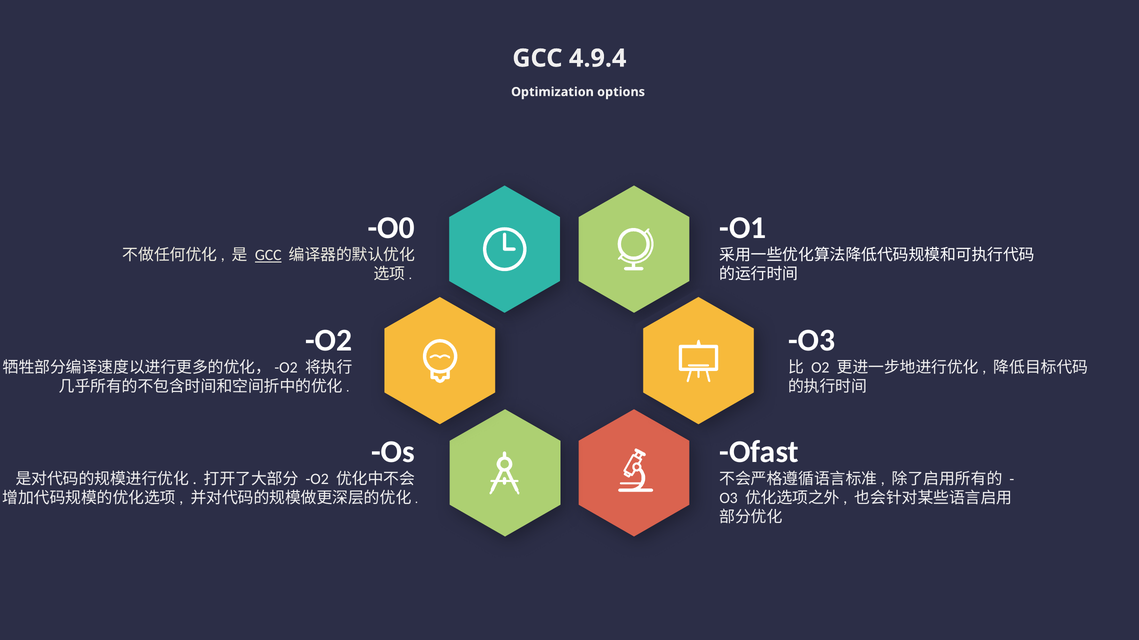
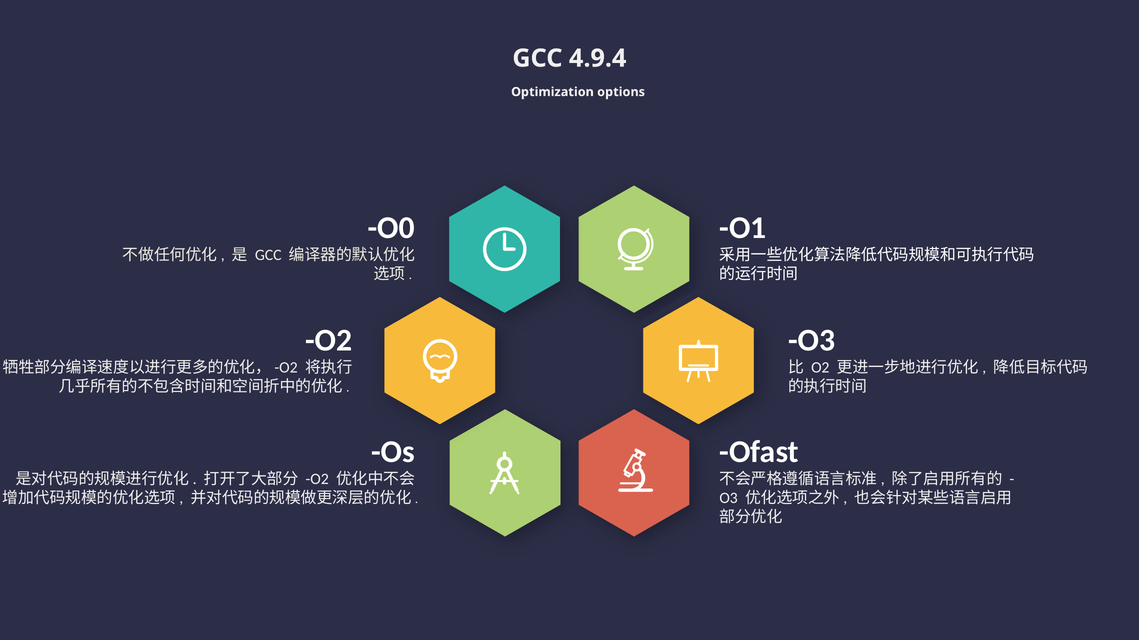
GCC at (268, 255) underline: present -> none
